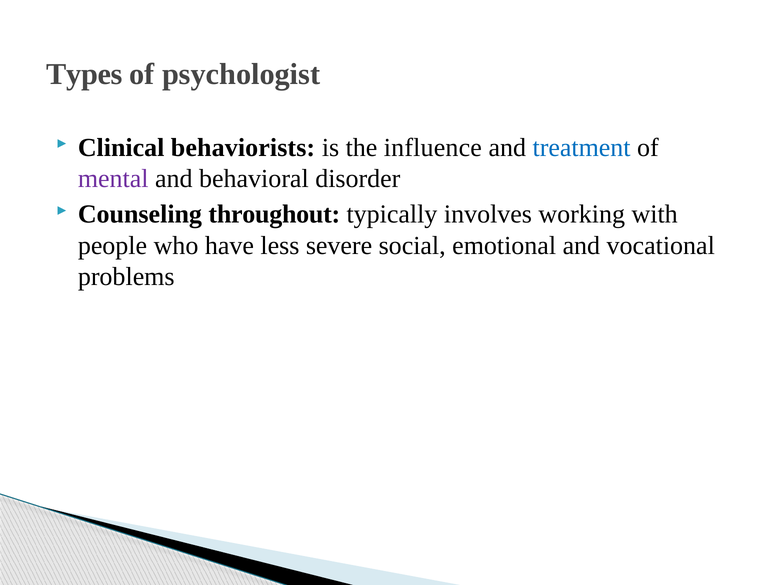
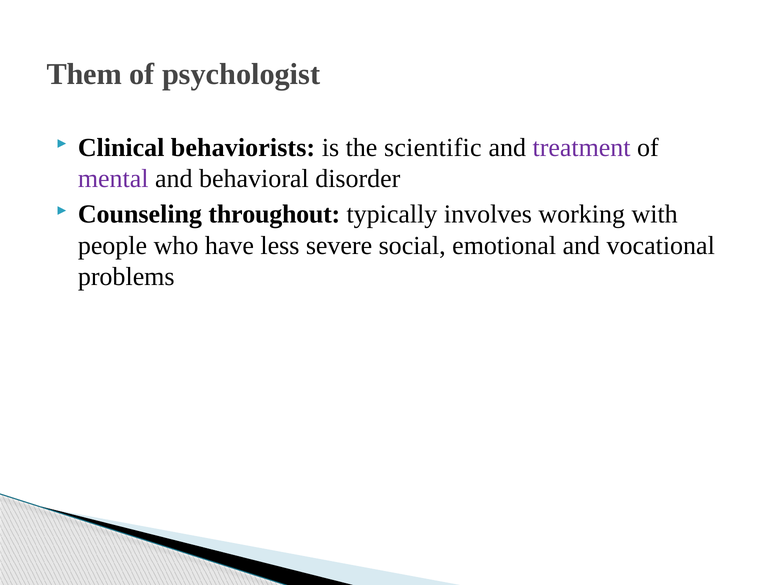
Types: Types -> Them
influence: influence -> scientific
treatment colour: blue -> purple
